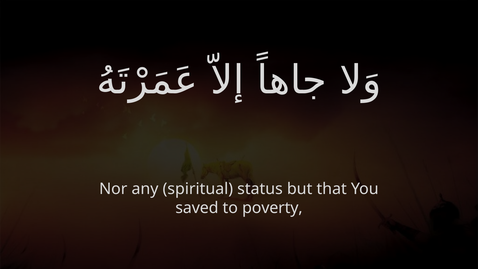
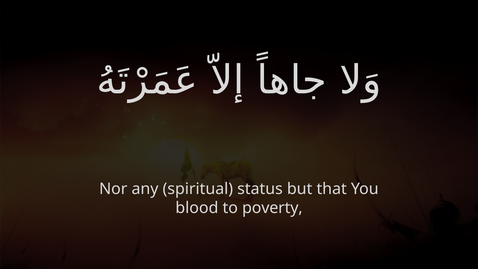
saved: saved -> blood
